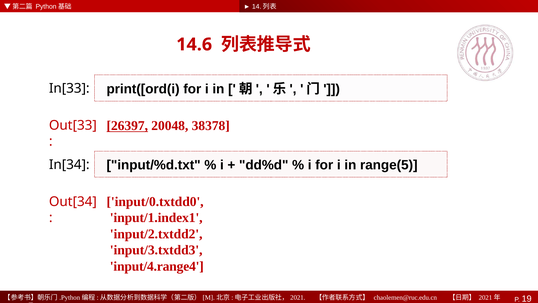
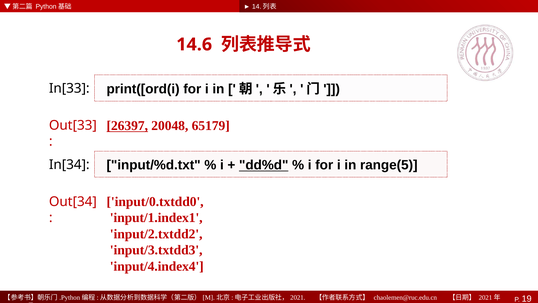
38378: 38378 -> 65179
dd%d underline: none -> present
input/4.range4: input/4.range4 -> input/4.index4
